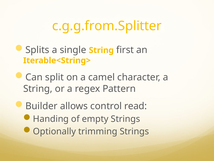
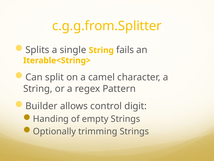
first: first -> fails
read: read -> digit
